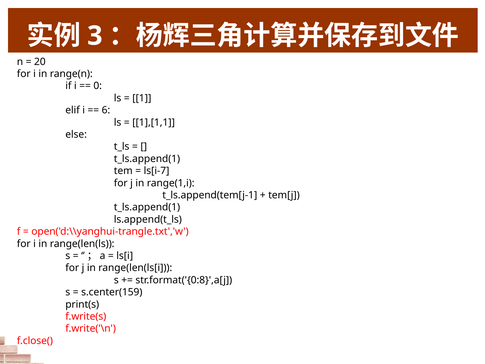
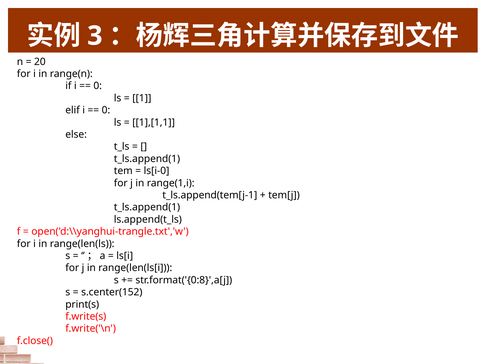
6 at (106, 110): 6 -> 0
ls[i-7: ls[i-7 -> ls[i-0
s.center(159: s.center(159 -> s.center(152
